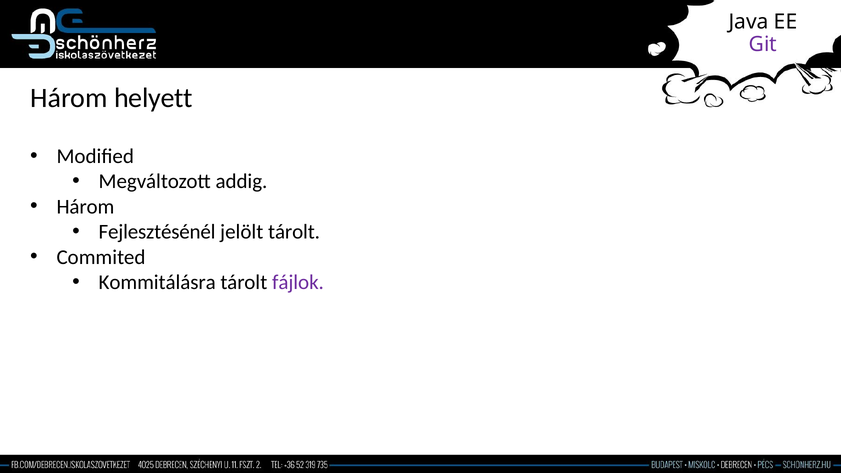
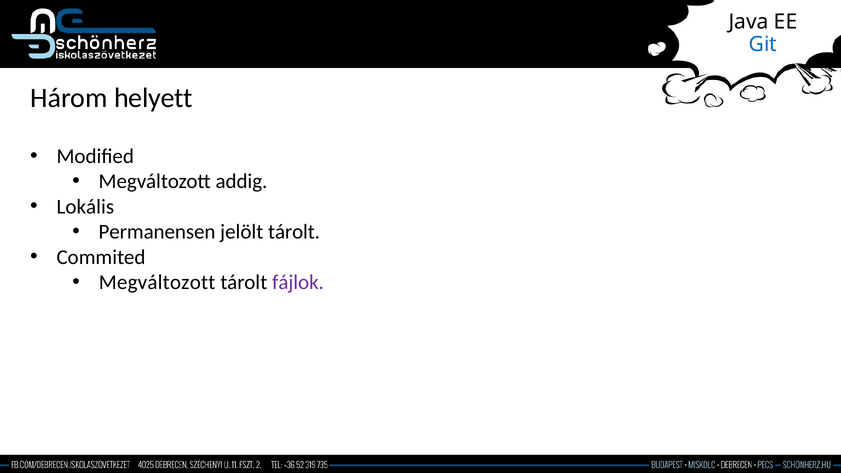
Git colour: purple -> blue
Három at (85, 207): Három -> Lokális
Fejlesztésénél: Fejlesztésénél -> Permanensen
Kommitálásra at (157, 282): Kommitálásra -> Megváltozott
